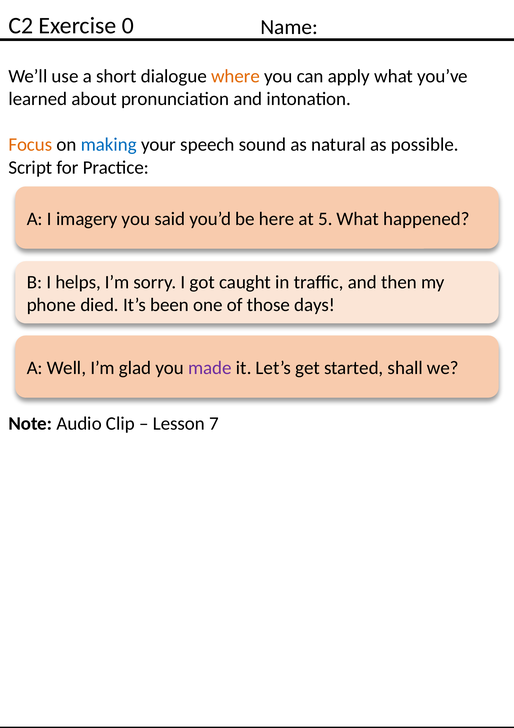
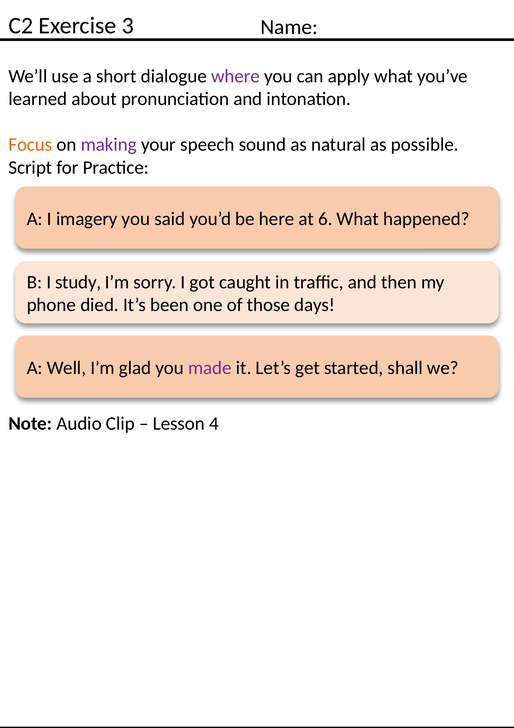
0: 0 -> 3
where colour: orange -> purple
making colour: blue -> purple
5: 5 -> 6
helps: helps -> study
7: 7 -> 4
